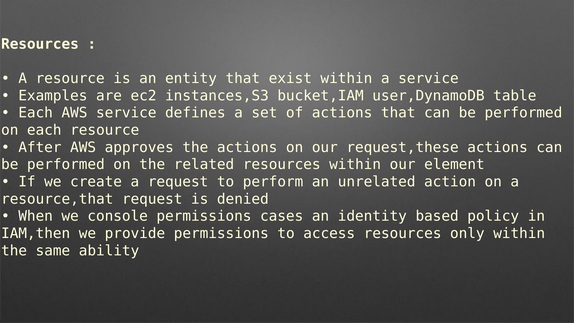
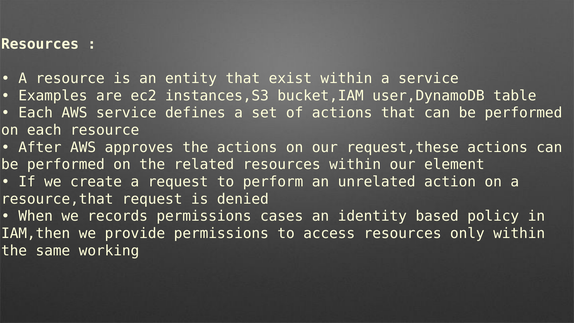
console: console -> records
ability: ability -> working
